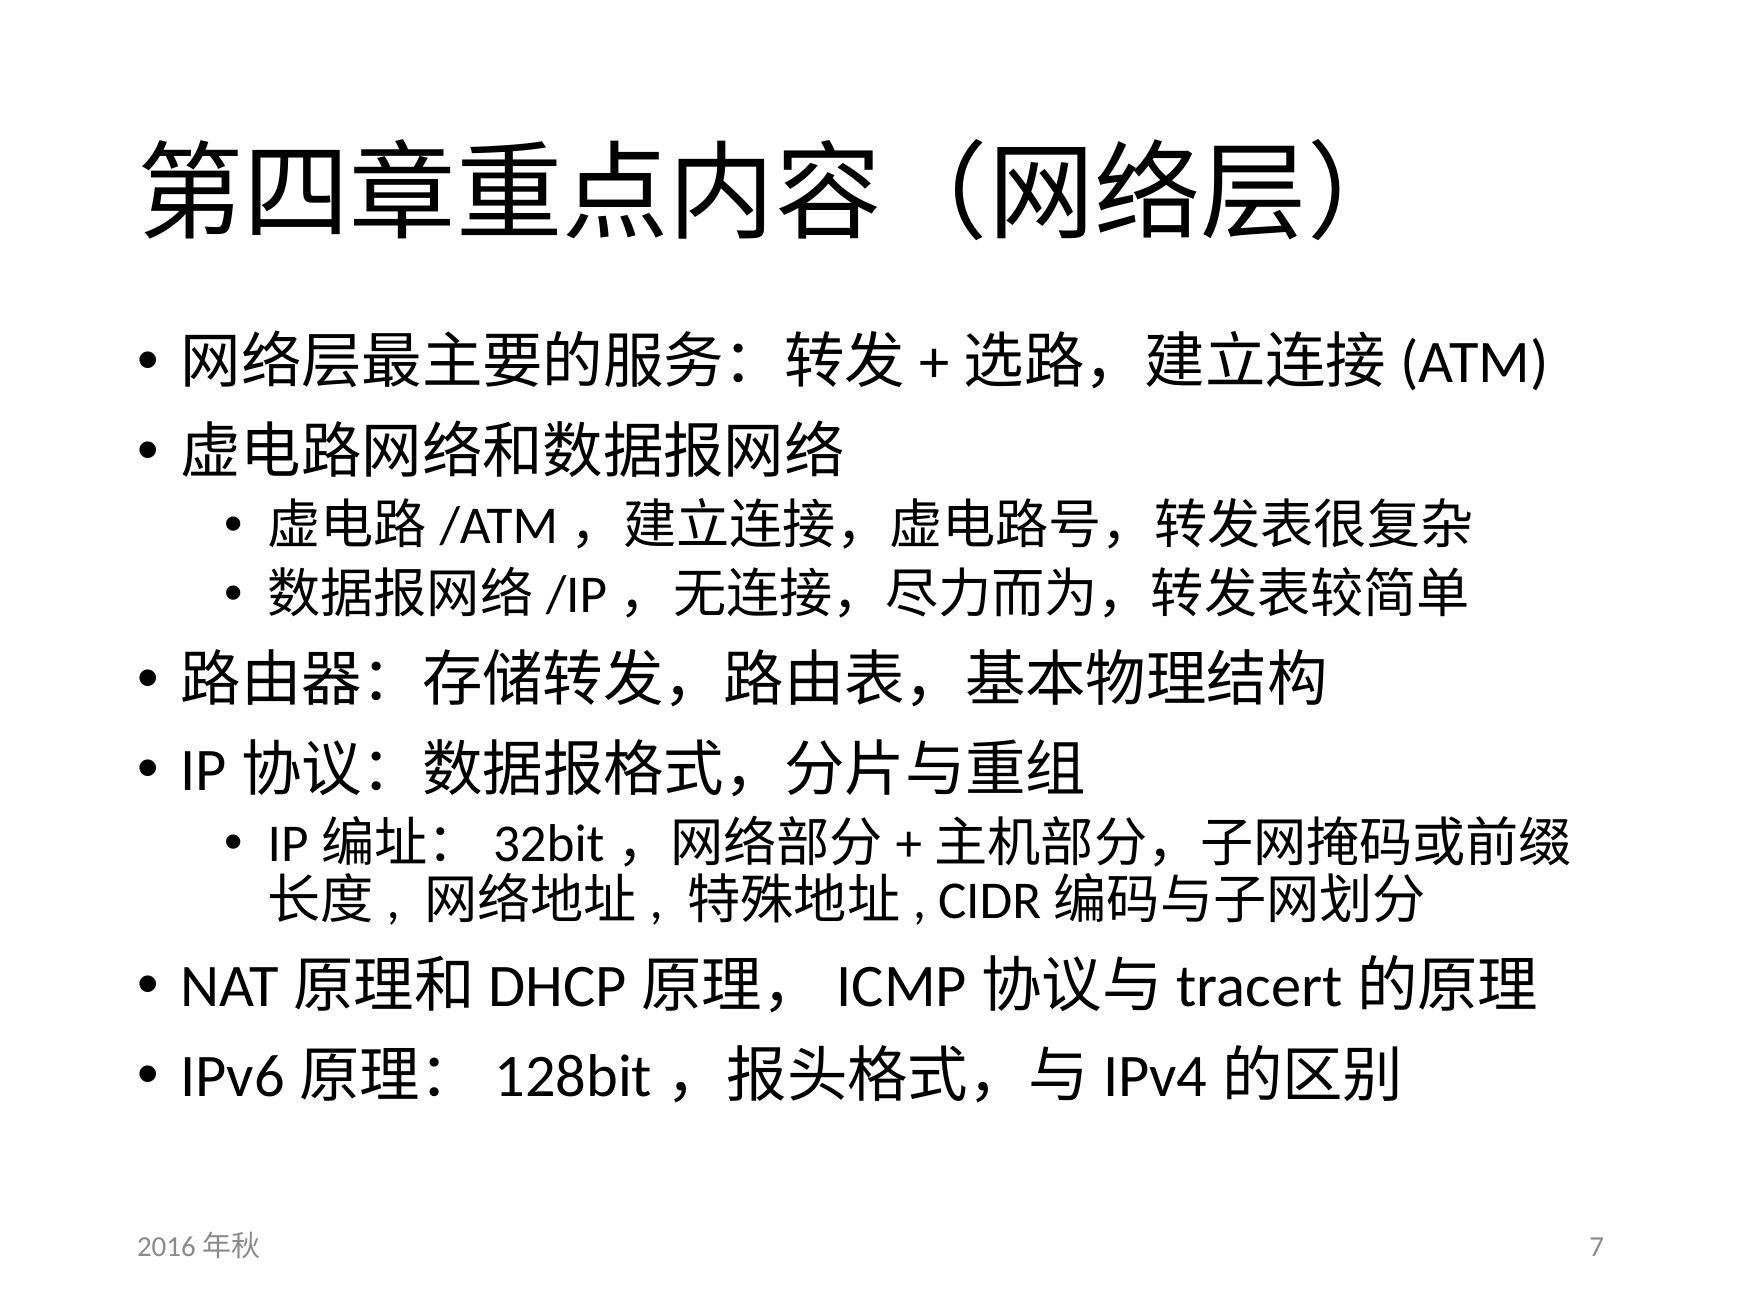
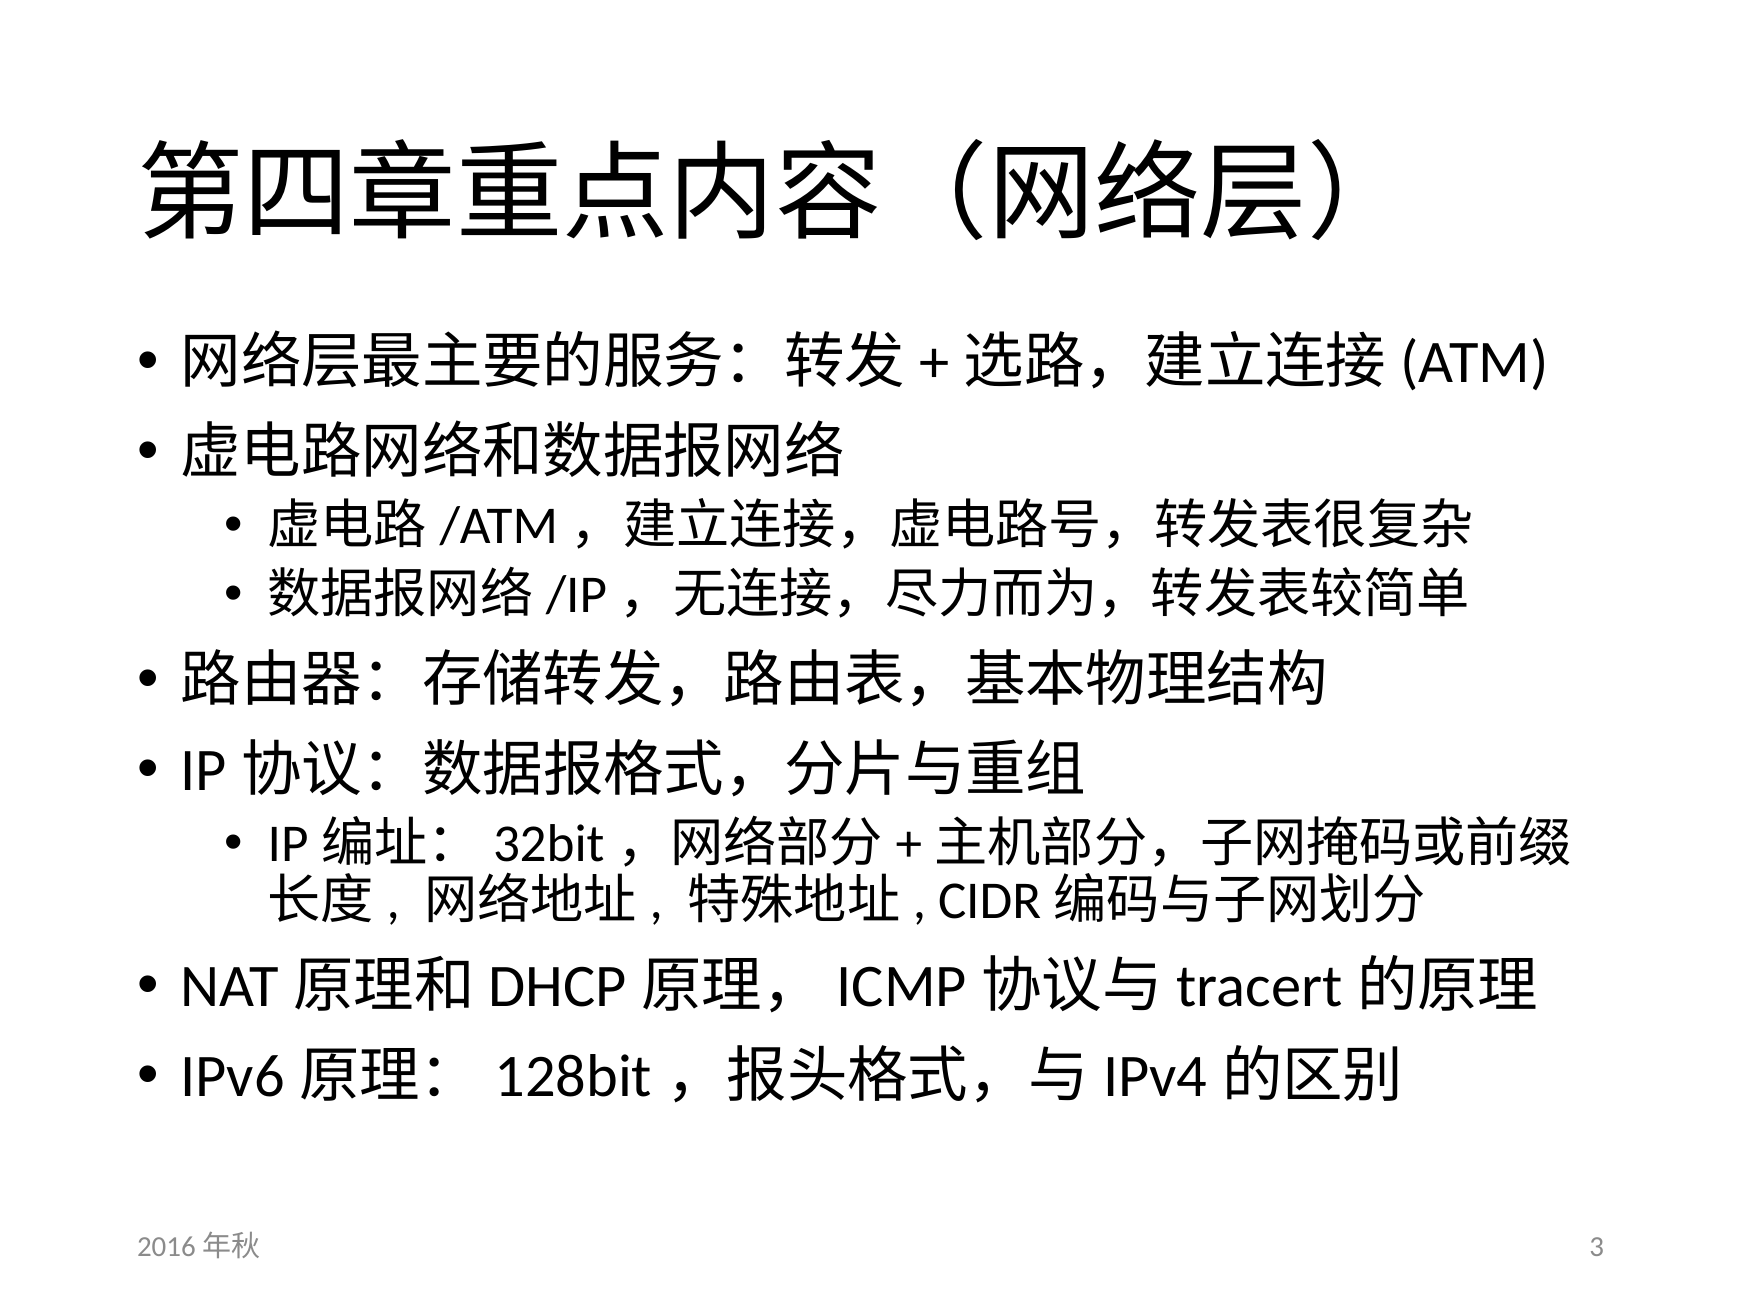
7: 7 -> 3
